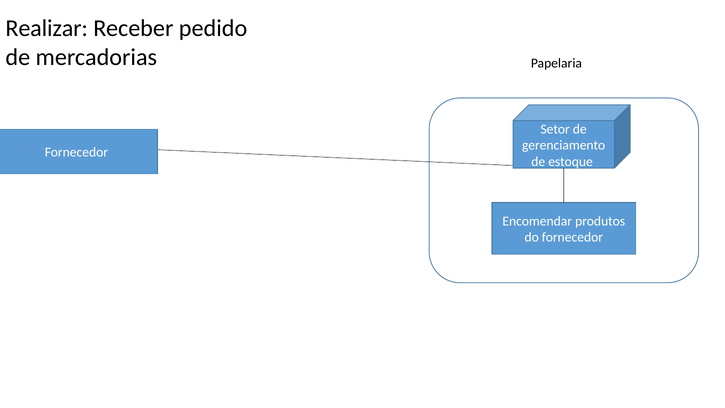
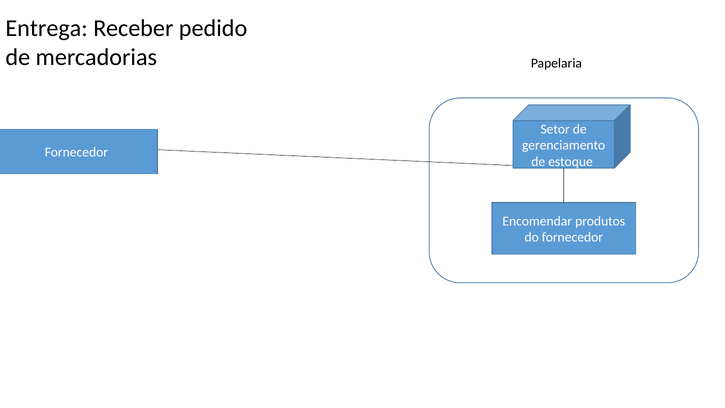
Realizar: Realizar -> Entrega
